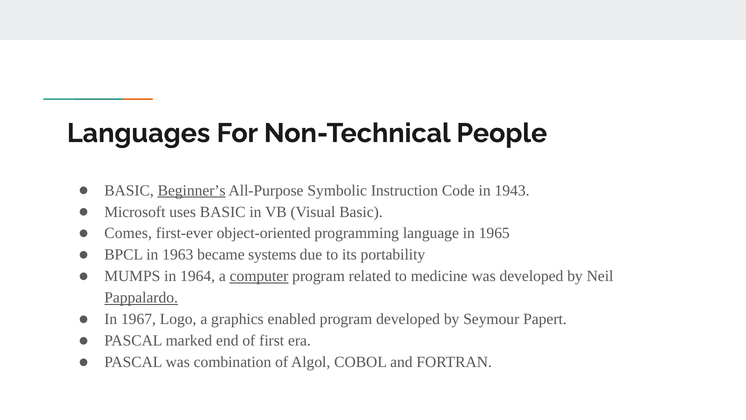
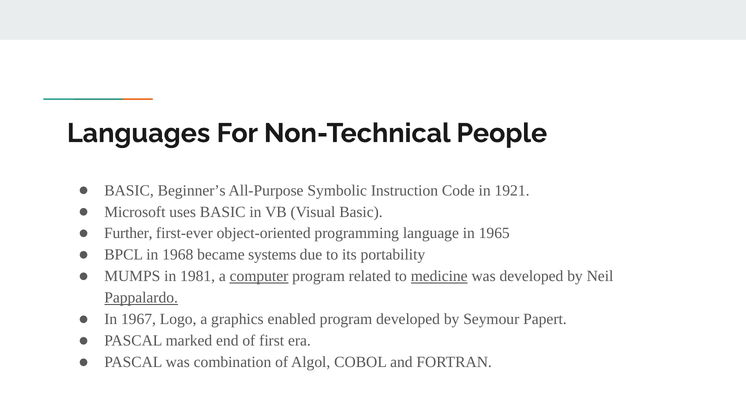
Beginner’s underline: present -> none
1943: 1943 -> 1921
Comes: Comes -> Further
1963: 1963 -> 1968
1964: 1964 -> 1981
medicine underline: none -> present
